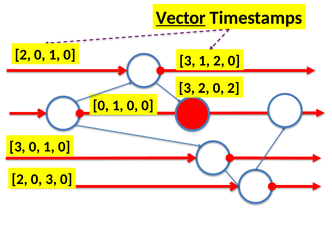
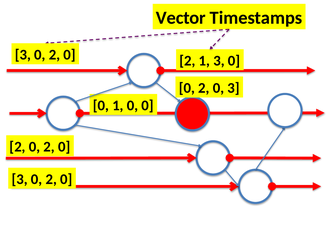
Vector underline: present -> none
2 at (23, 55): 2 -> 3
1 at (54, 55): 1 -> 2
3 at (187, 61): 3 -> 2
1 2: 2 -> 3
3 at (187, 88): 3 -> 0
2 at (234, 88): 2 -> 3
3 at (18, 147): 3 -> 2
1 at (49, 147): 1 -> 2
2 at (20, 179): 2 -> 3
3 at (51, 179): 3 -> 2
